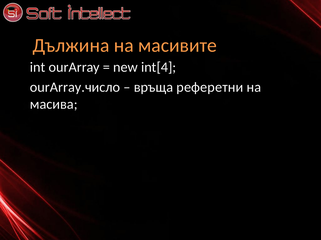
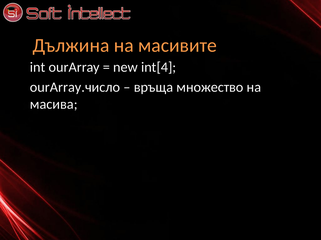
реферетни: реферетни -> множество
